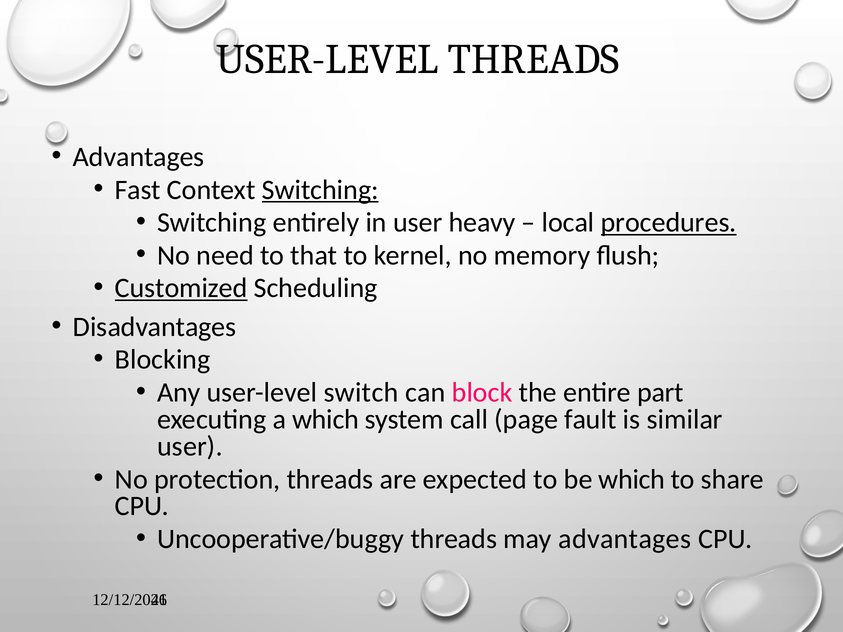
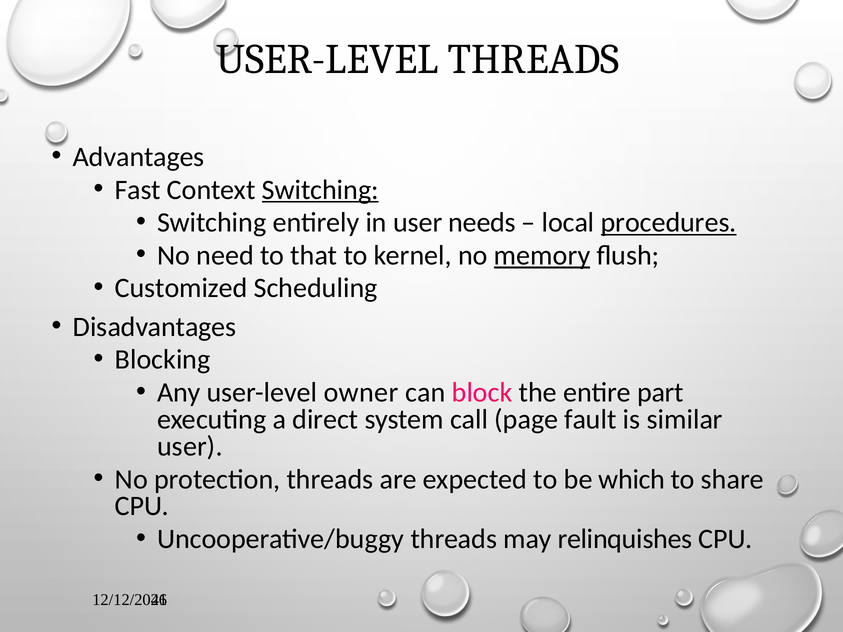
heavy: heavy -> needs
memory underline: none -> present
Customized underline: present -> none
switch: switch -> owner
a which: which -> direct
may advantages: advantages -> relinquishes
